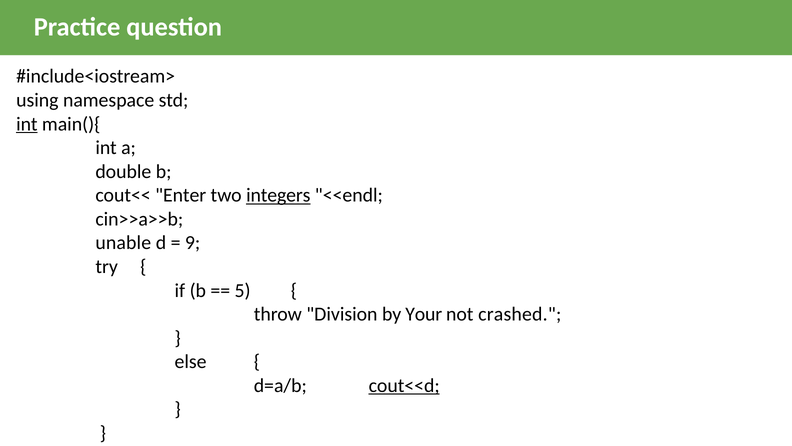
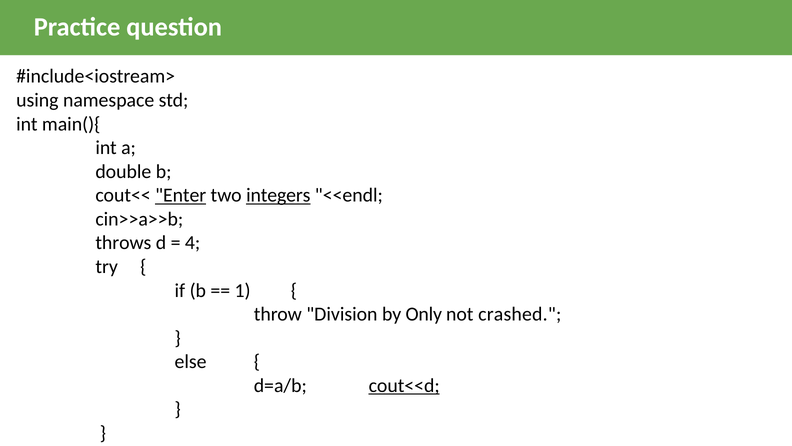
int at (27, 124) underline: present -> none
Enter underline: none -> present
unable: unable -> throws
9: 9 -> 4
5: 5 -> 1
Your: Your -> Only
